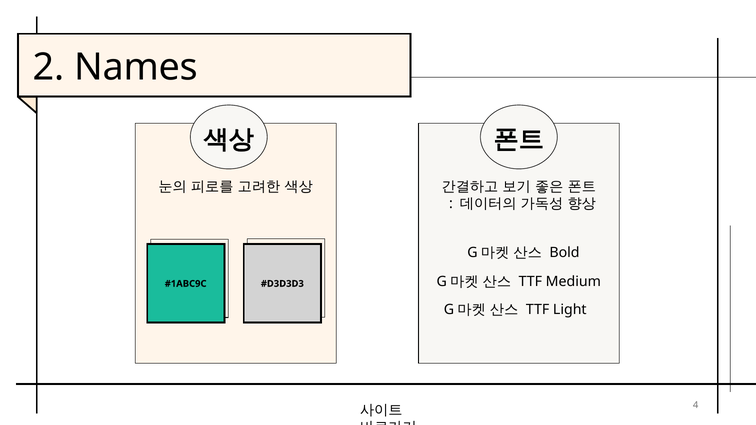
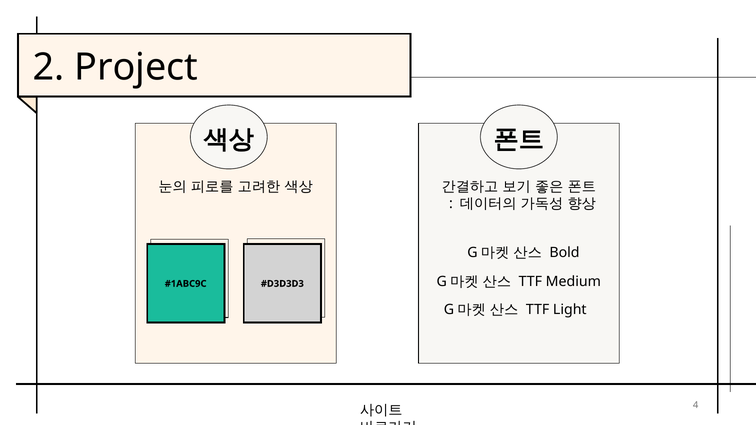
Names: Names -> Project
